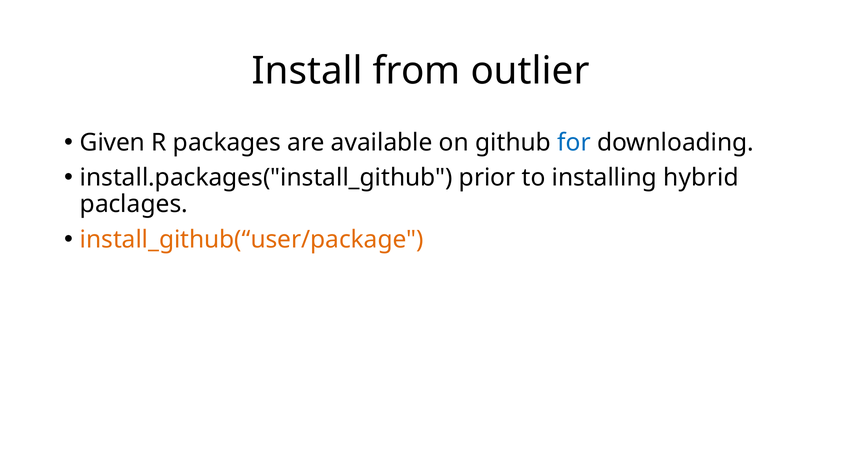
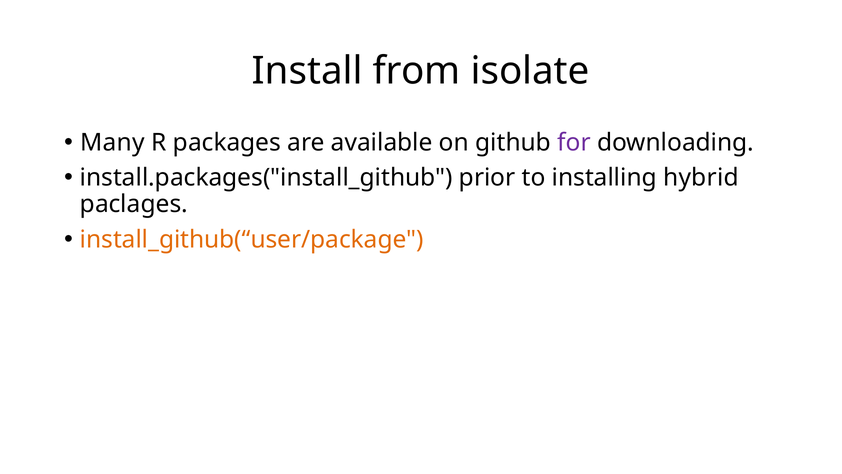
outlier: outlier -> isolate
Given: Given -> Many
for colour: blue -> purple
